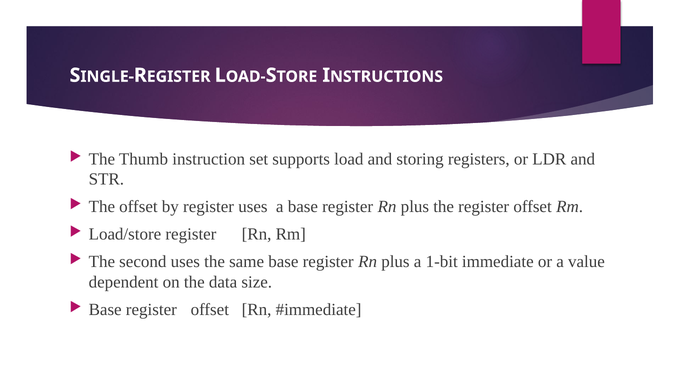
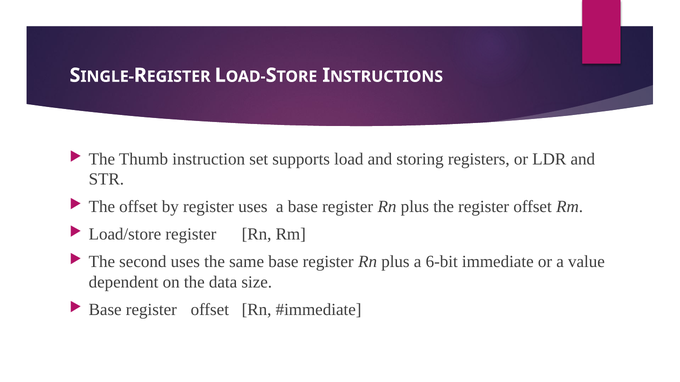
1-bit: 1-bit -> 6-bit
